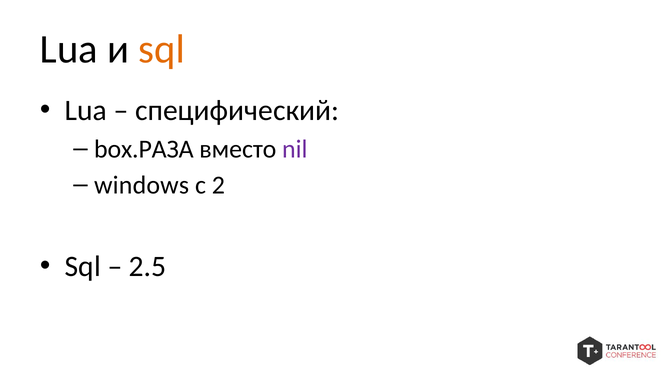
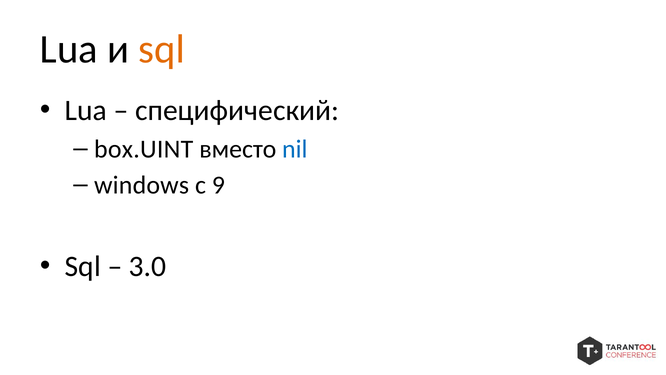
box.РАЗА: box.РАЗА -> box.UINT
nil colour: purple -> blue
2: 2 -> 9
2.5: 2.5 -> 3.0
